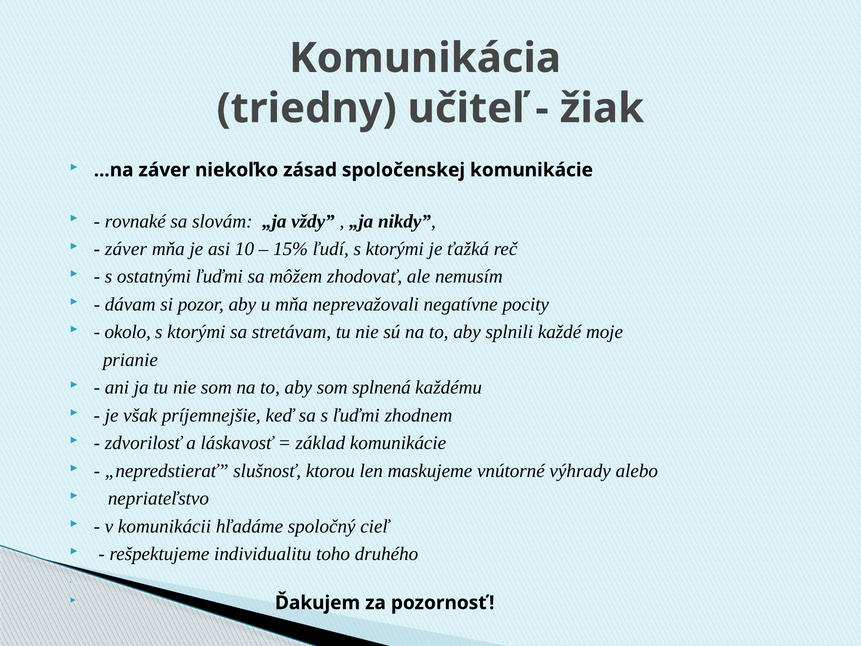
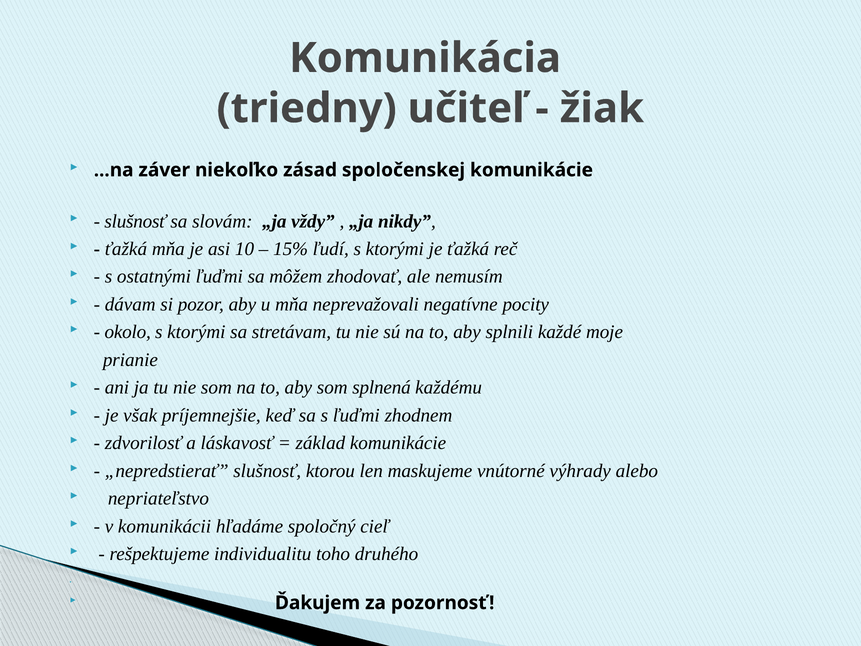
rovnaké at (135, 221): rovnaké -> slušnosť
záver at (126, 249): záver -> ťažká
